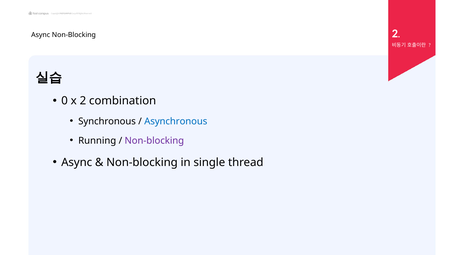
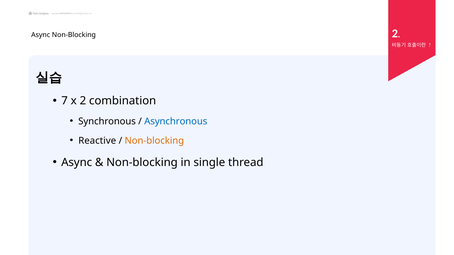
0: 0 -> 7
Running: Running -> Reactive
Non-blocking at (154, 141) colour: purple -> orange
